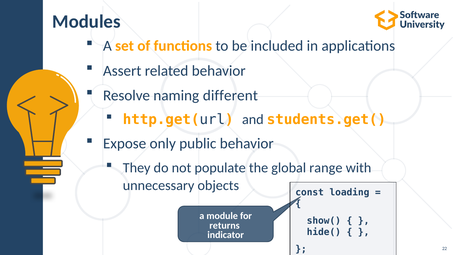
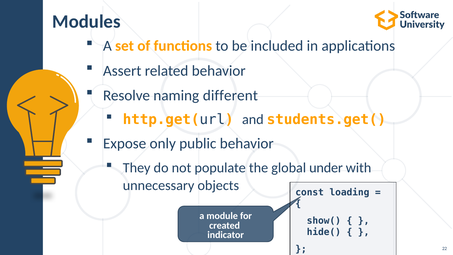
range: range -> under
returns: returns -> created
